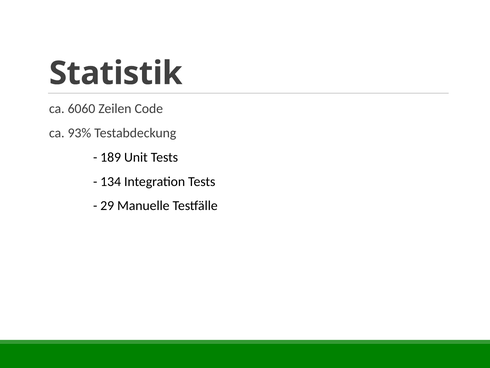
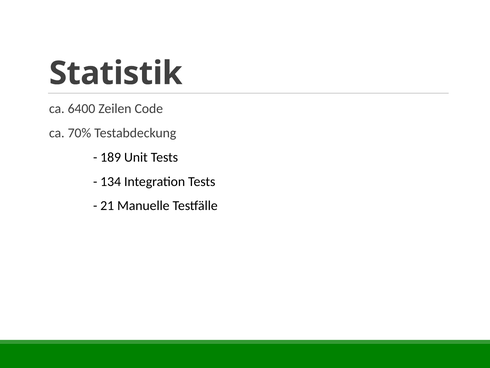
6060: 6060 -> 6400
93%: 93% -> 70%
29: 29 -> 21
